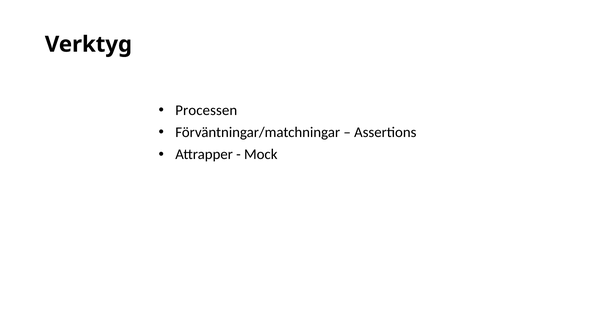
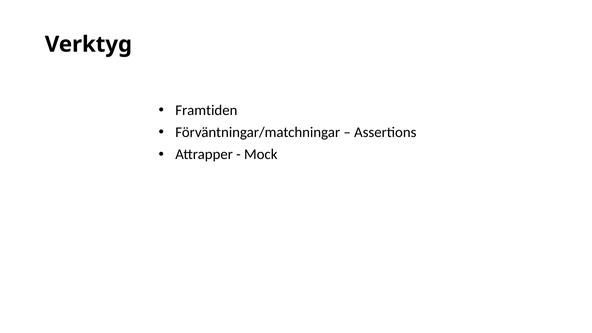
Processen: Processen -> Framtiden
